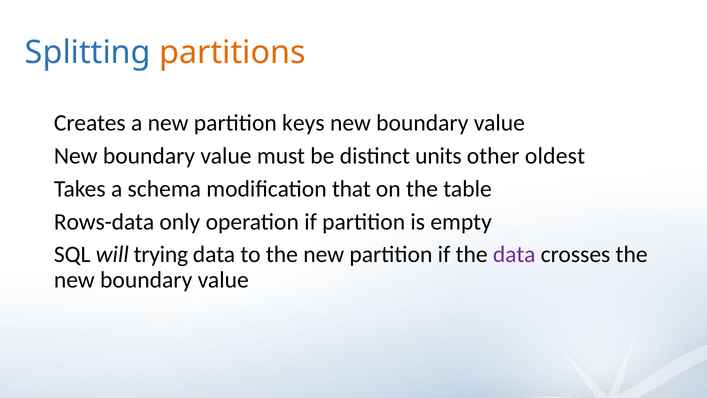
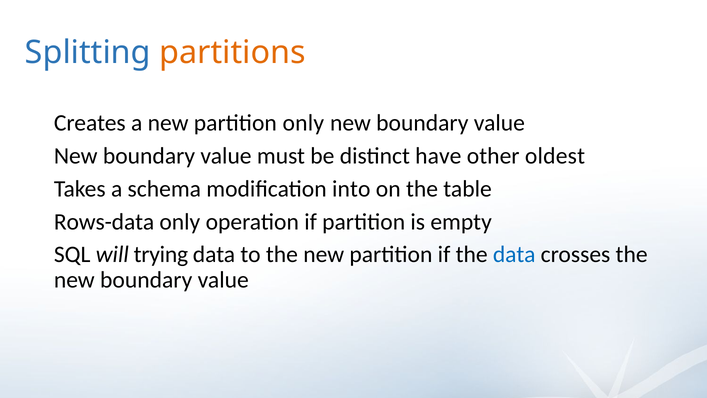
partition keys: keys -> only
units: units -> have
that: that -> into
data at (514, 254) colour: purple -> blue
